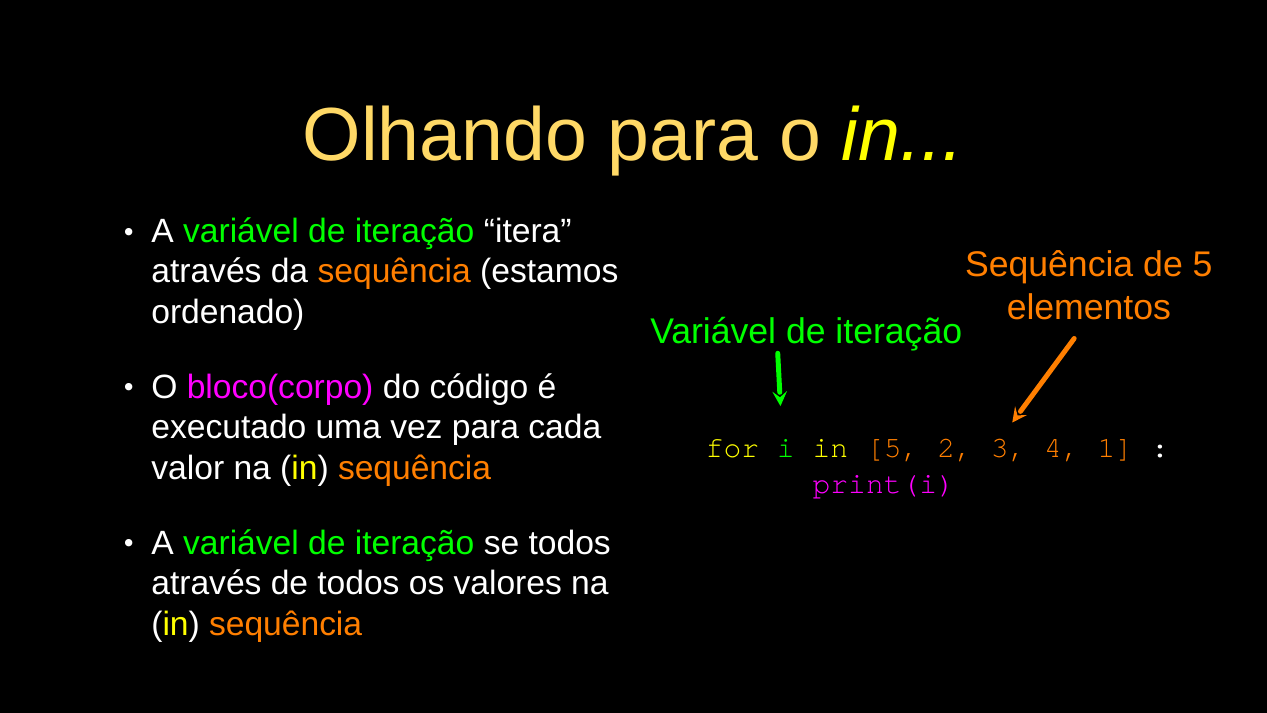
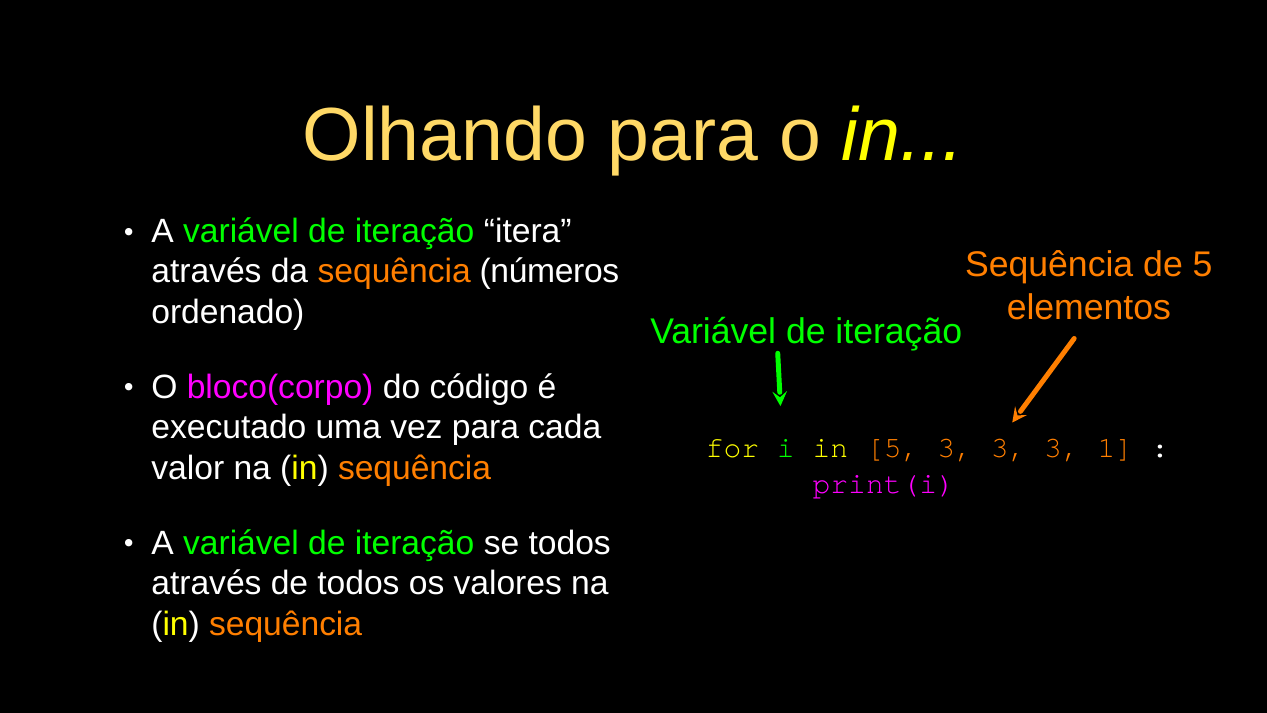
estamos: estamos -> números
5 2: 2 -> 3
4 at (1062, 448): 4 -> 3
